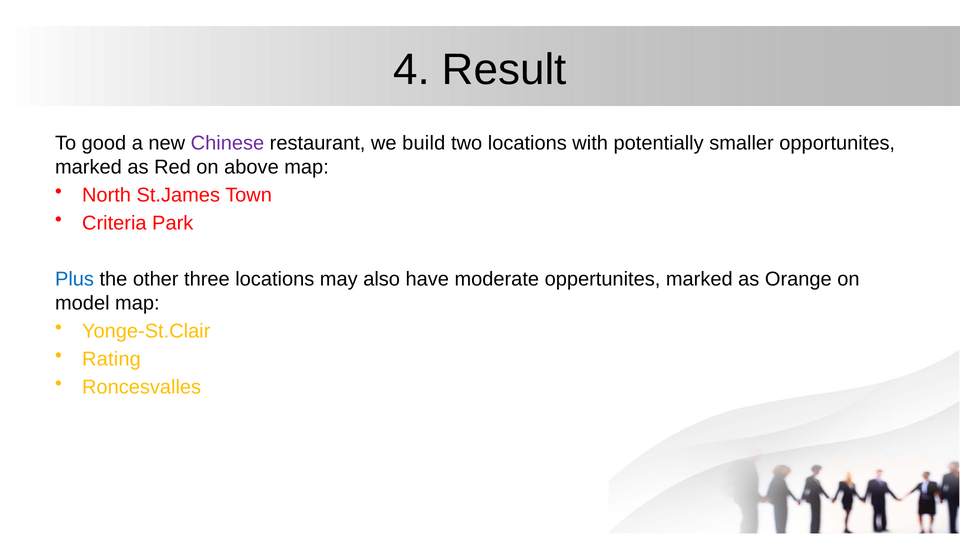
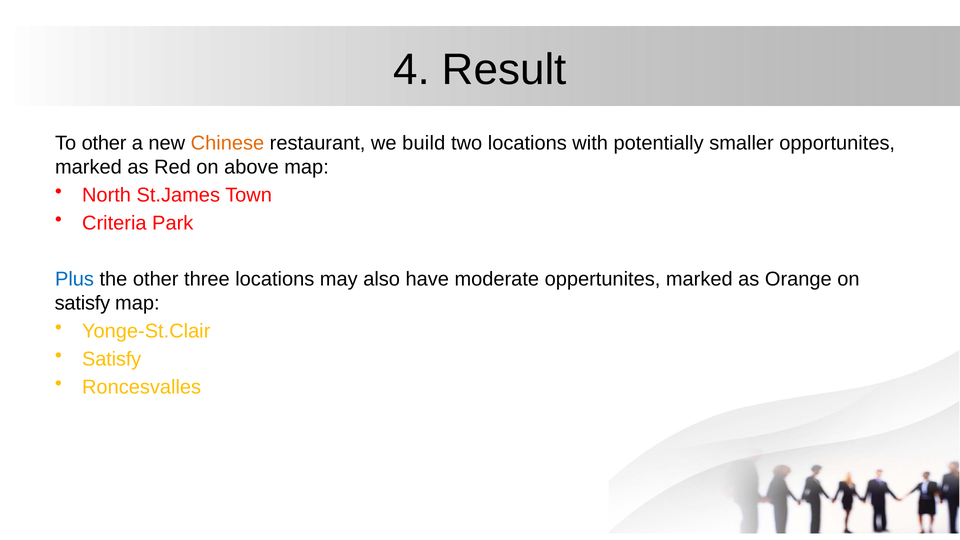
To good: good -> other
Chinese colour: purple -> orange
model at (82, 303): model -> satisfy
Rating at (111, 359): Rating -> Satisfy
